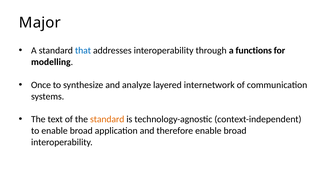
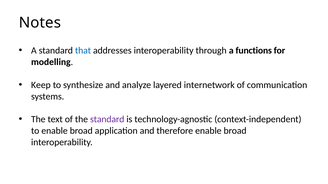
Major: Major -> Notes
Once: Once -> Keep
standard at (107, 120) colour: orange -> purple
